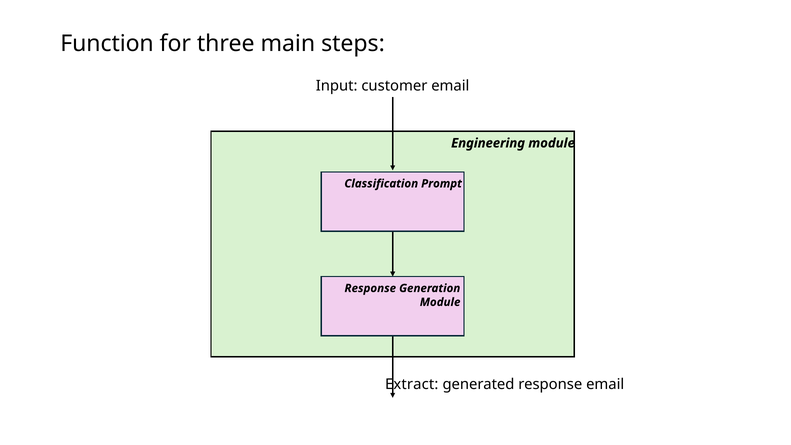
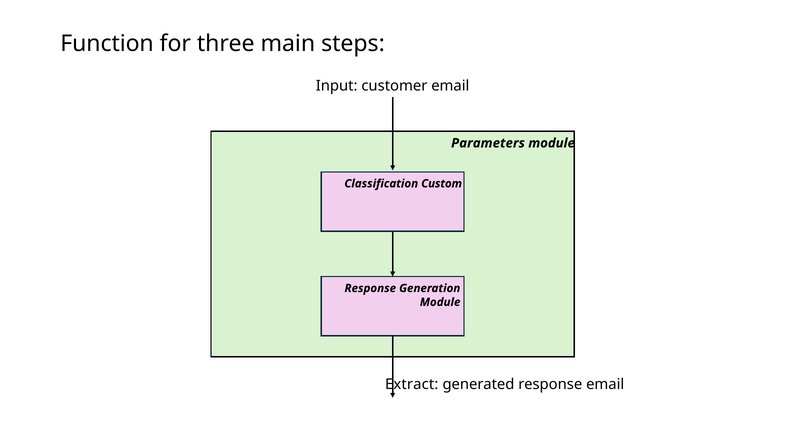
Engineering: Engineering -> Parameters
Prompt: Prompt -> Custom
